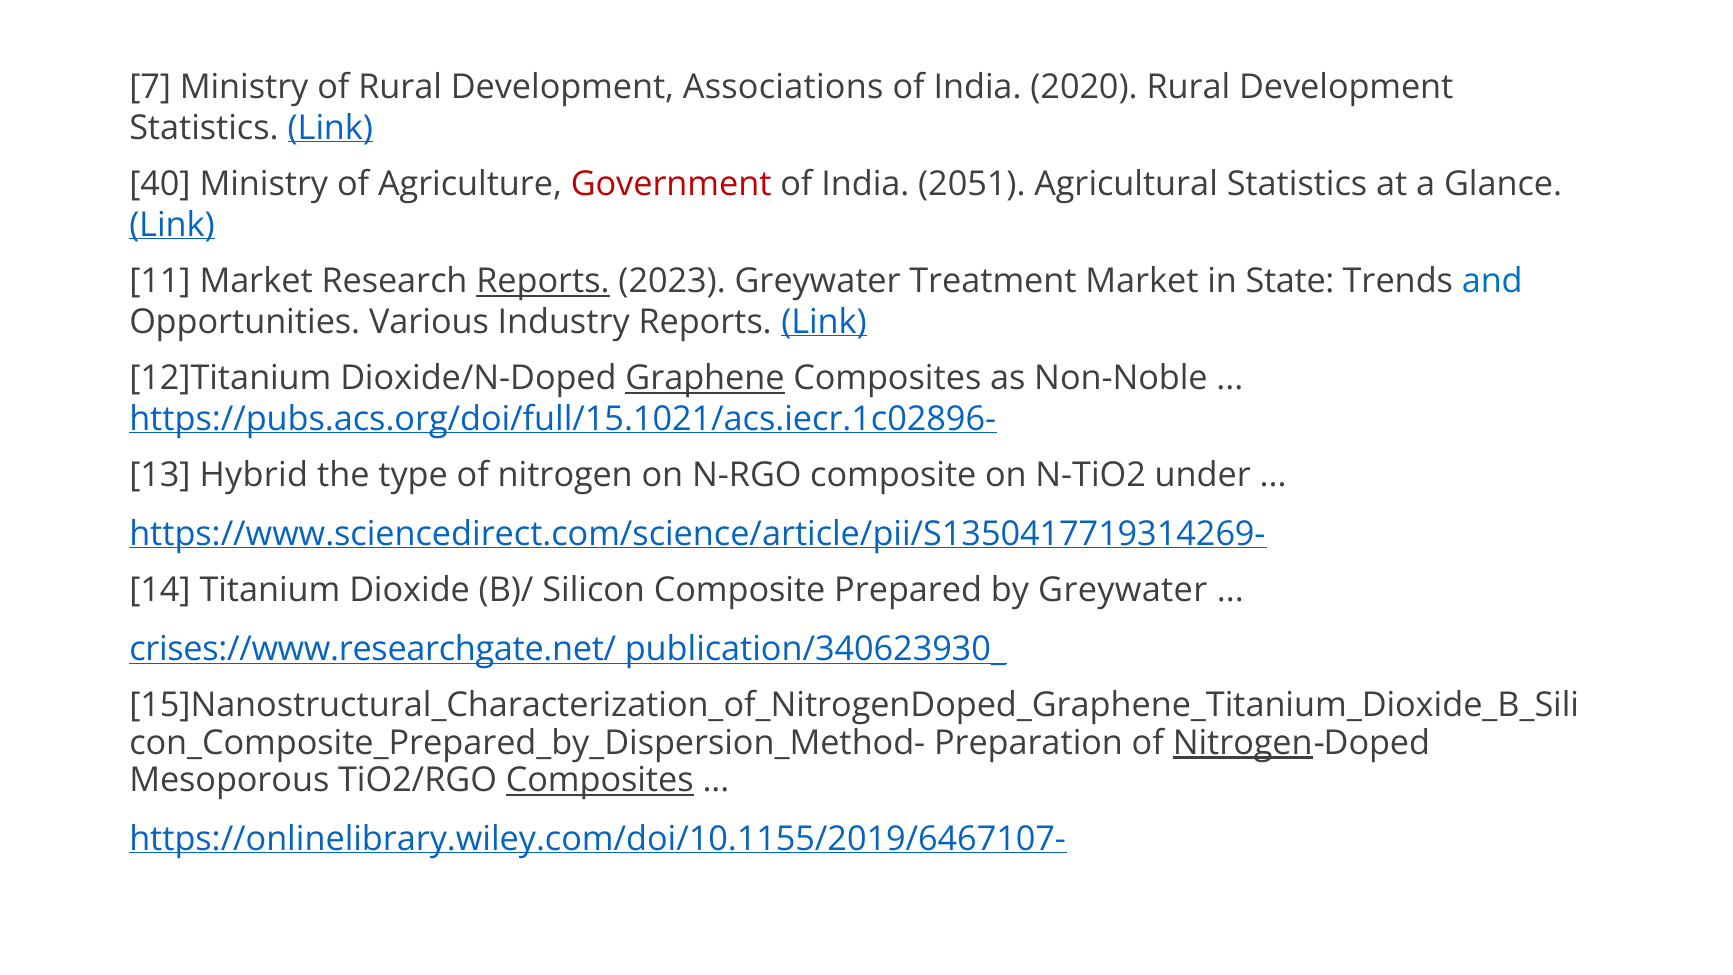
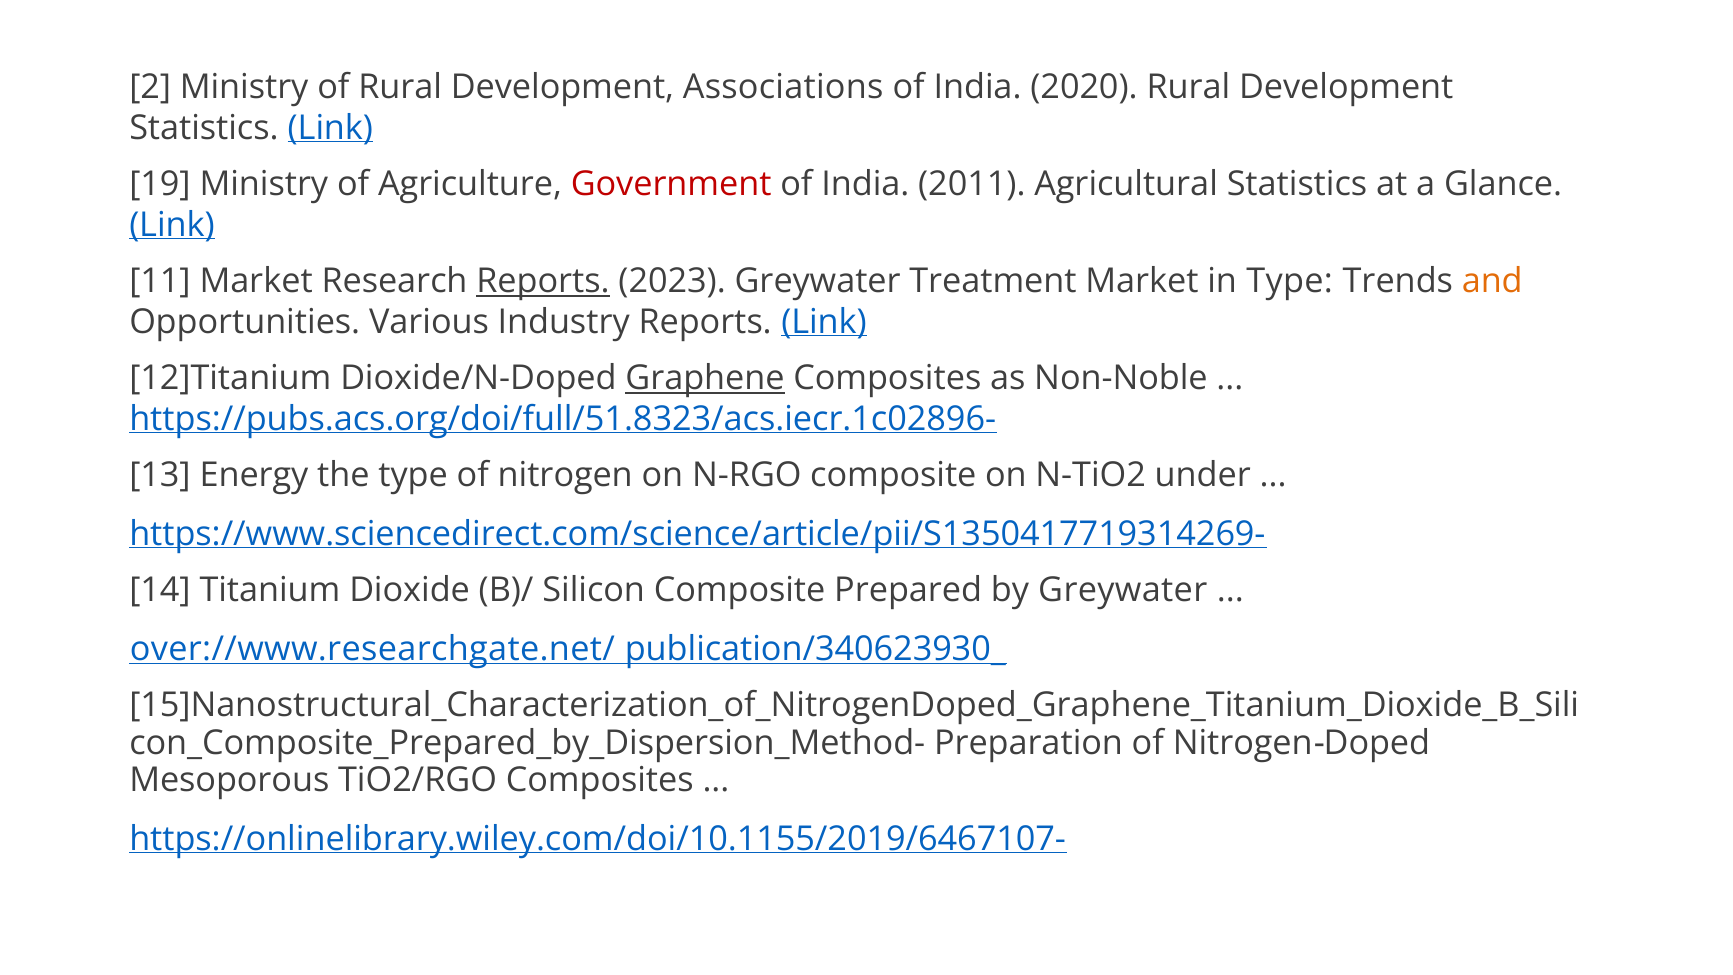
7: 7 -> 2
40: 40 -> 19
2051: 2051 -> 2011
in State: State -> Type
and colour: blue -> orange
https://pubs.acs.org/doi/full/15.1021/acs.iecr.1c02896-: https://pubs.acs.org/doi/full/15.1021/acs.iecr.1c02896- -> https://pubs.acs.org/doi/full/51.8323/acs.iecr.1c02896-
Hybrid: Hybrid -> Energy
crises://www.researchgate.net/: crises://www.researchgate.net/ -> over://www.researchgate.net/
Nitrogen at (1243, 743) underline: present -> none
Composites at (600, 780) underline: present -> none
